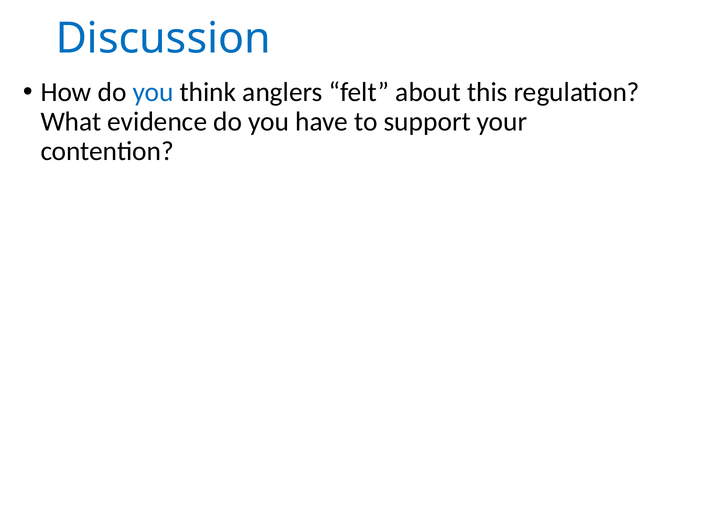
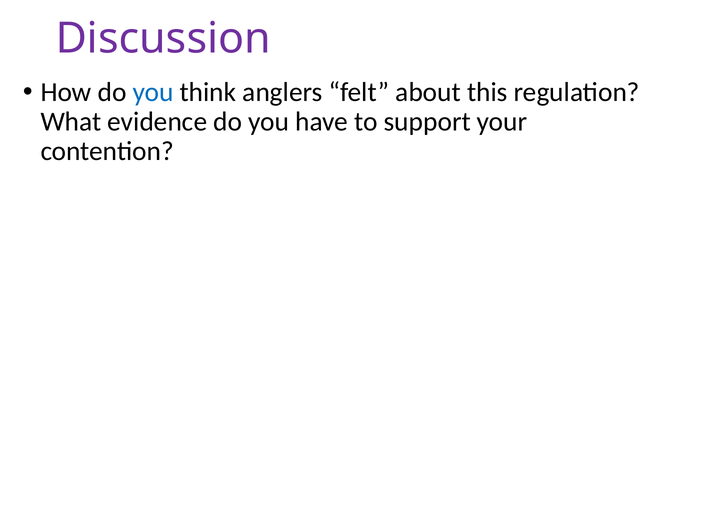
Discussion colour: blue -> purple
